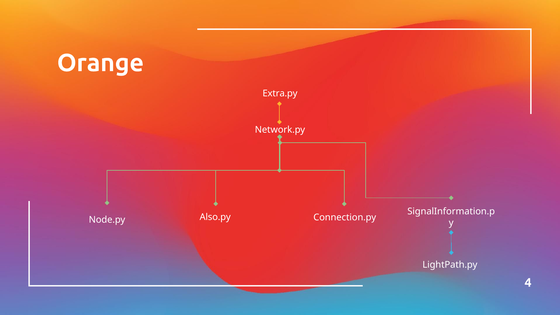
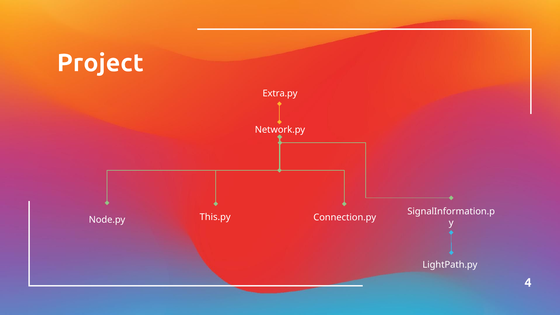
Orange: Orange -> Project
Also.py: Also.py -> This.py
